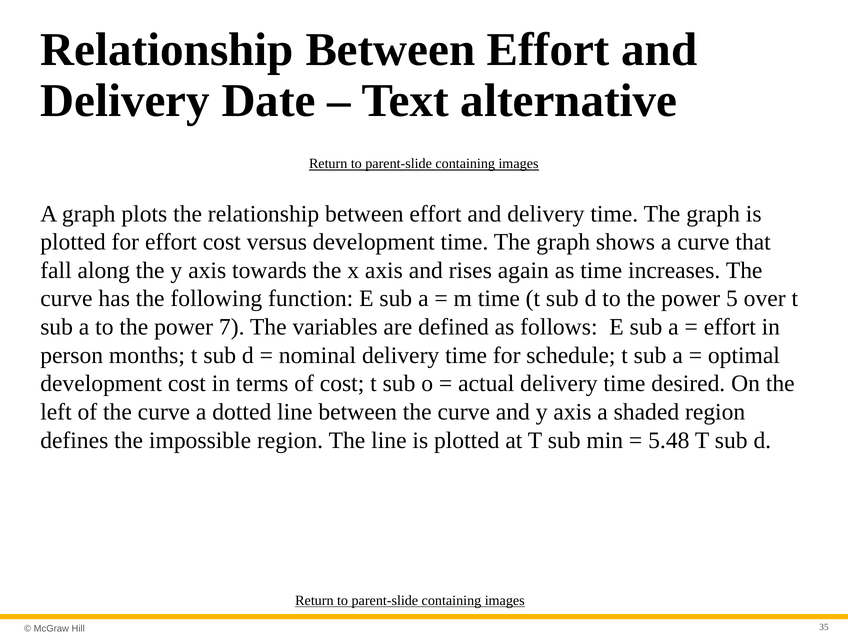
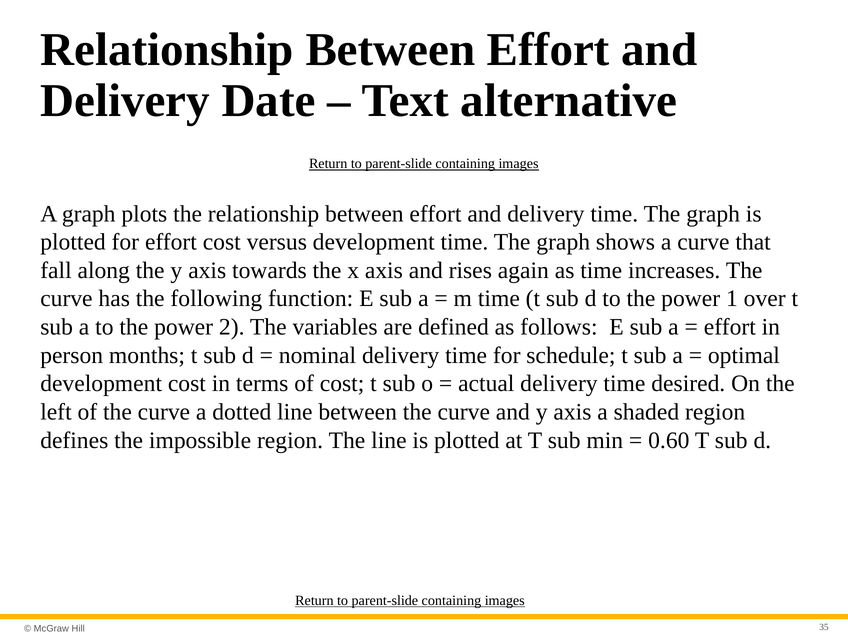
5: 5 -> 1
7: 7 -> 2
5.48: 5.48 -> 0.60
